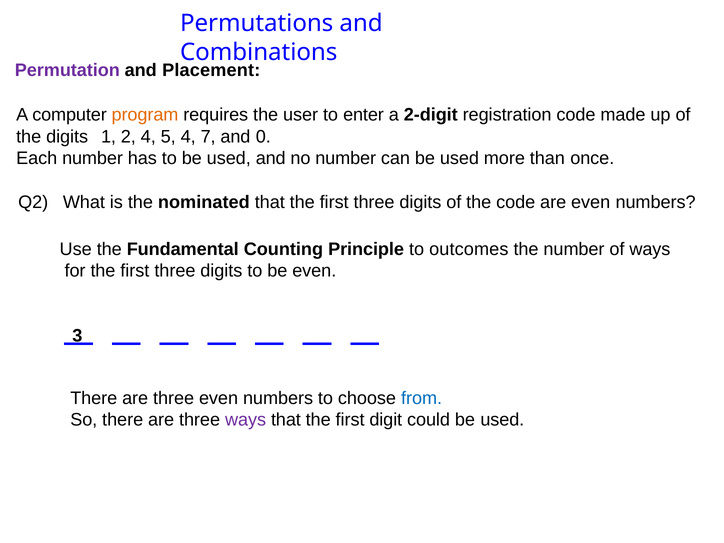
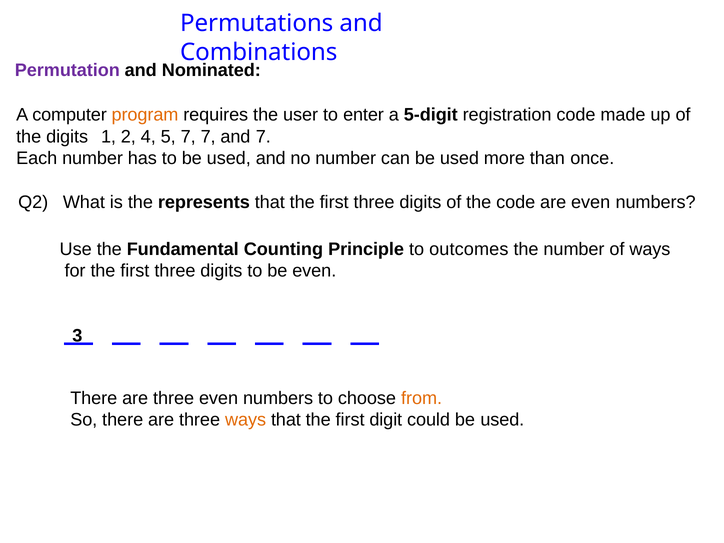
Placement: Placement -> Nominated
2-digit: 2-digit -> 5-digit
5 4: 4 -> 7
and 0: 0 -> 7
nominated: nominated -> represents
from colour: blue -> orange
ways at (246, 420) colour: purple -> orange
